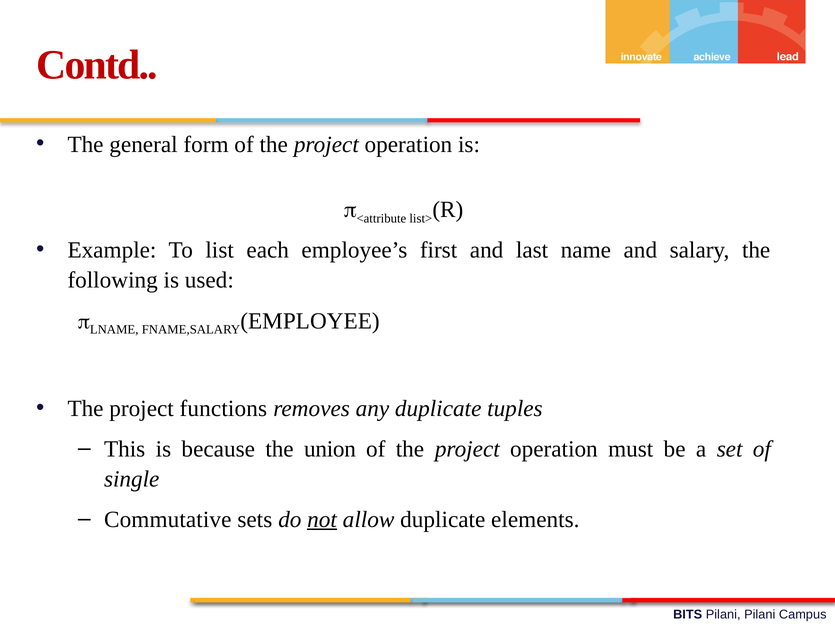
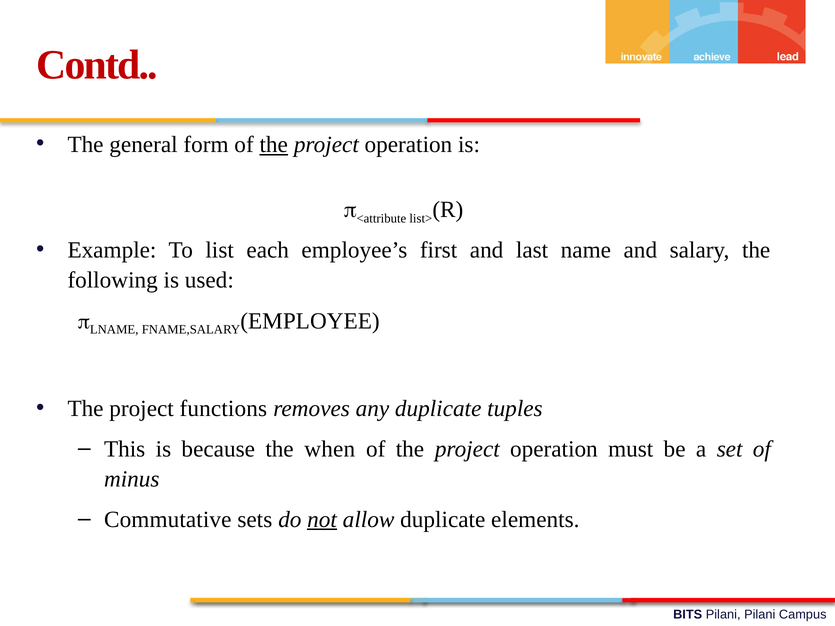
the at (274, 145) underline: none -> present
union: union -> when
single: single -> minus
